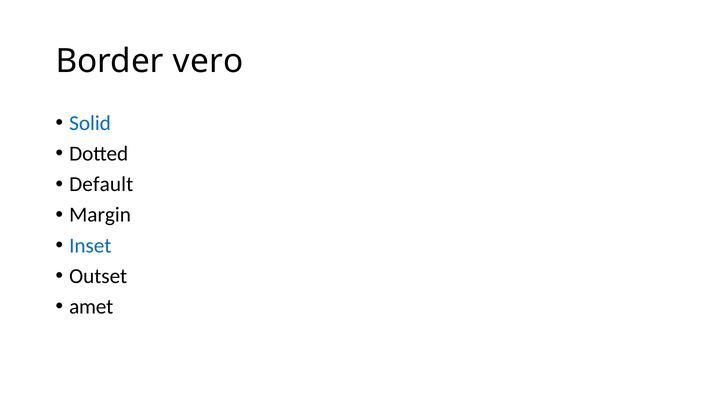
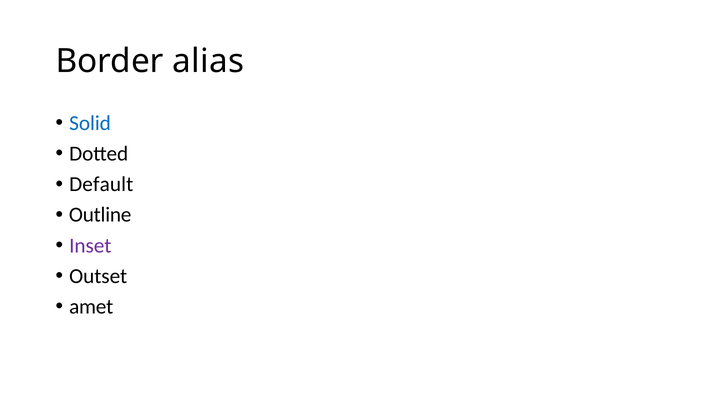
vero: vero -> alias
Margin: Margin -> Outline
Inset colour: blue -> purple
